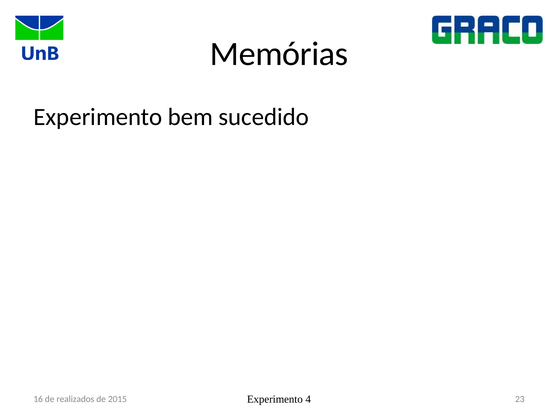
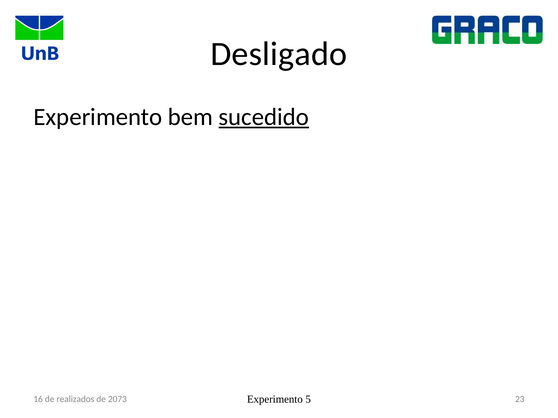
Memórias: Memórias -> Desligado
sucedido underline: none -> present
4: 4 -> 5
2015: 2015 -> 2073
